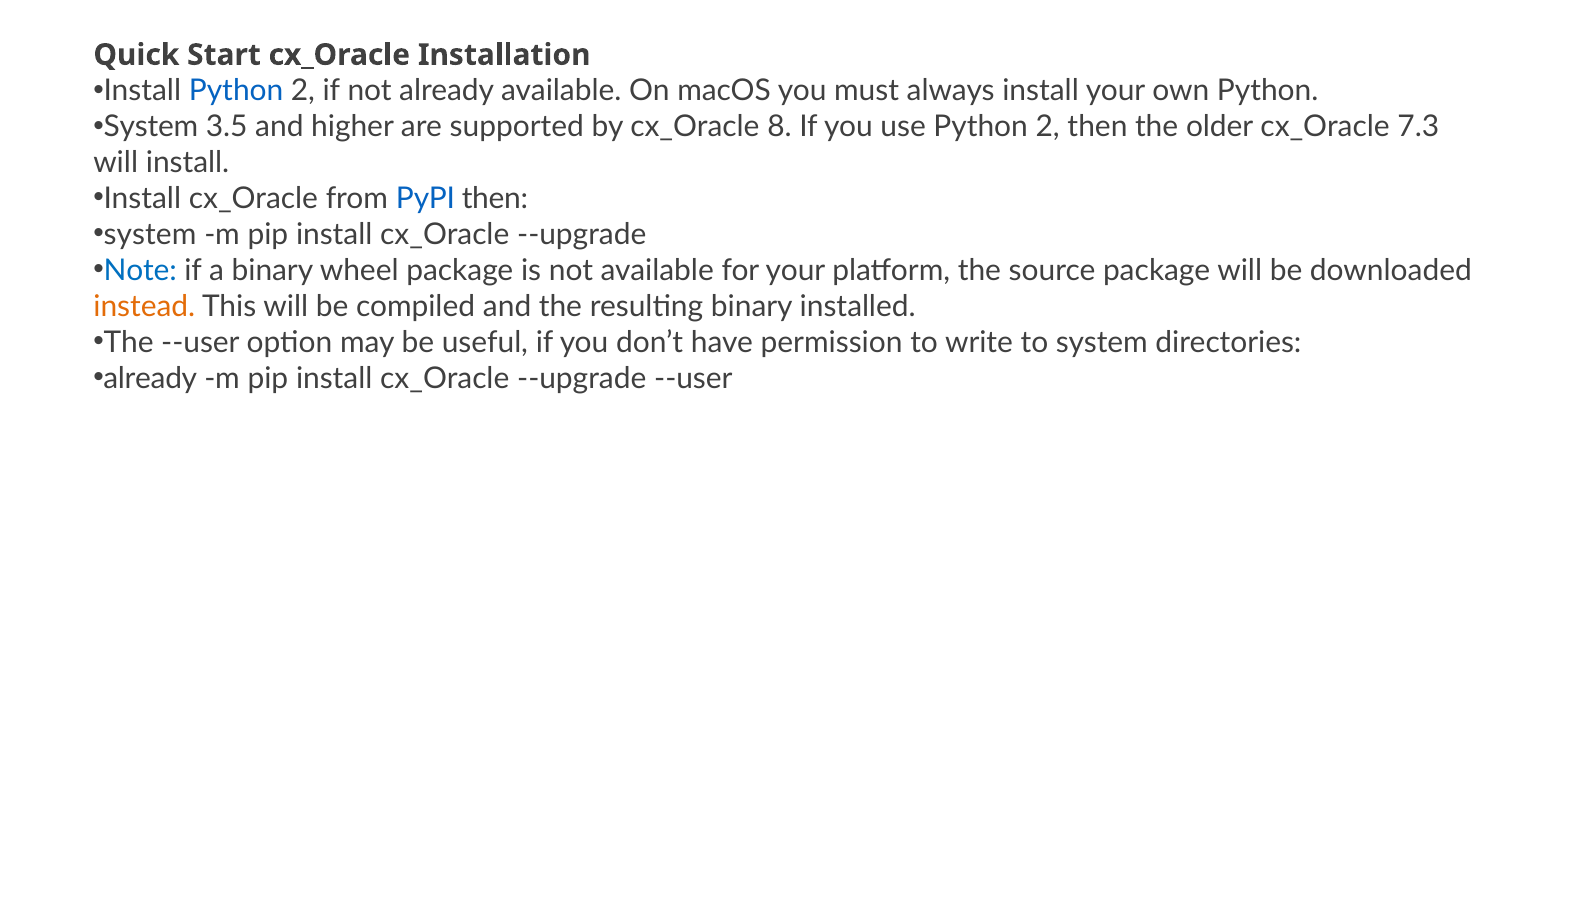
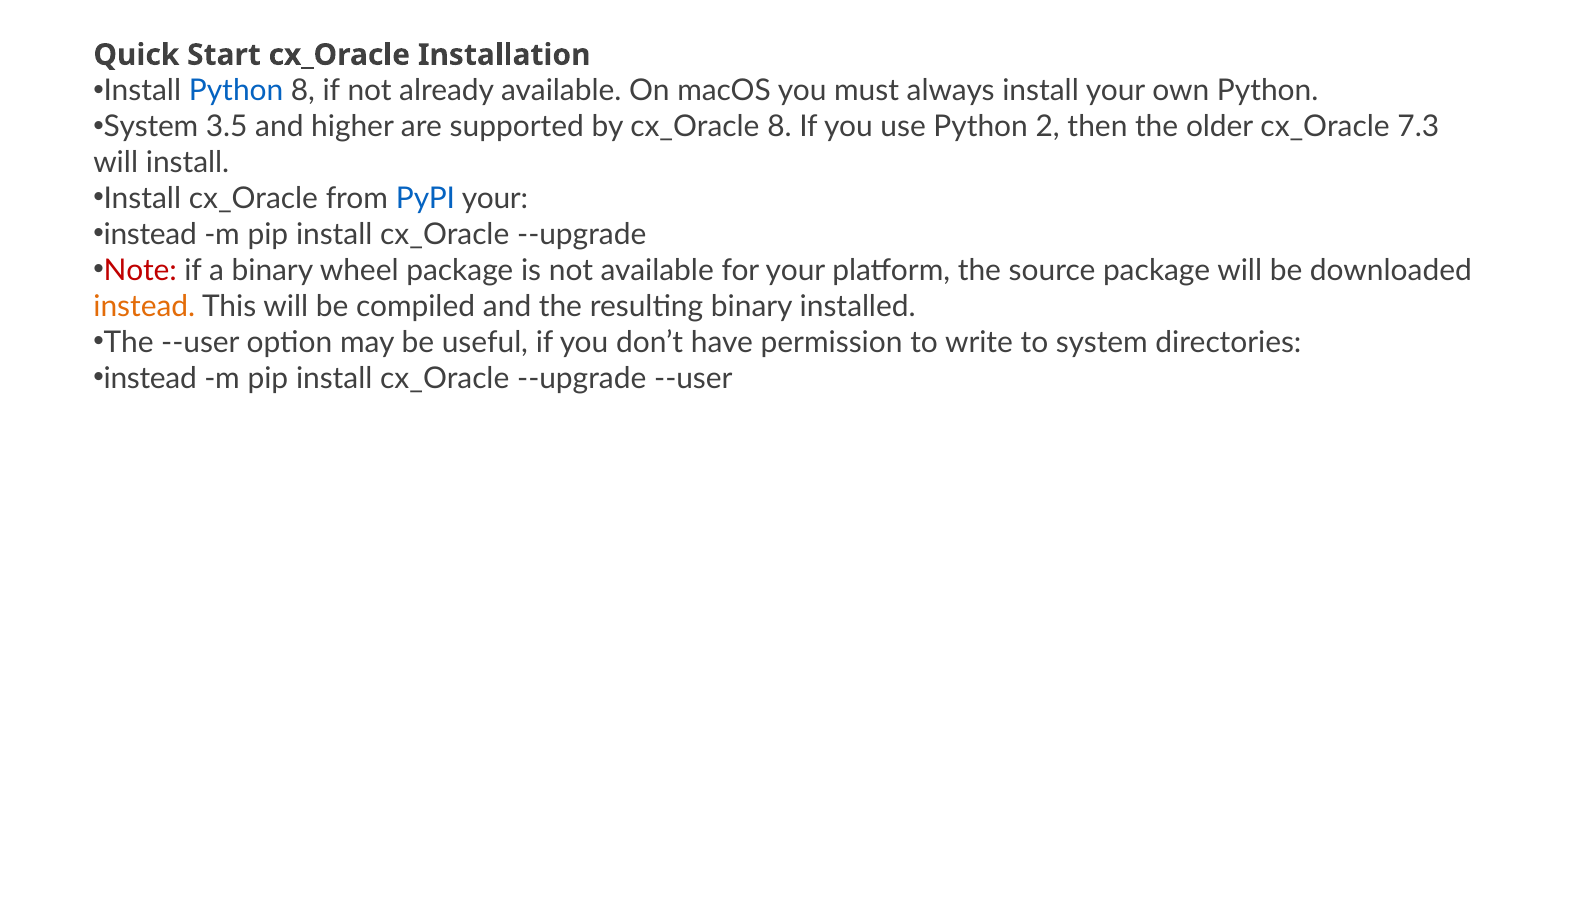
Install Python 2: 2 -> 8
PyPI then: then -> your
system at (150, 234): system -> instead
Note colour: blue -> red
already at (150, 378): already -> instead
